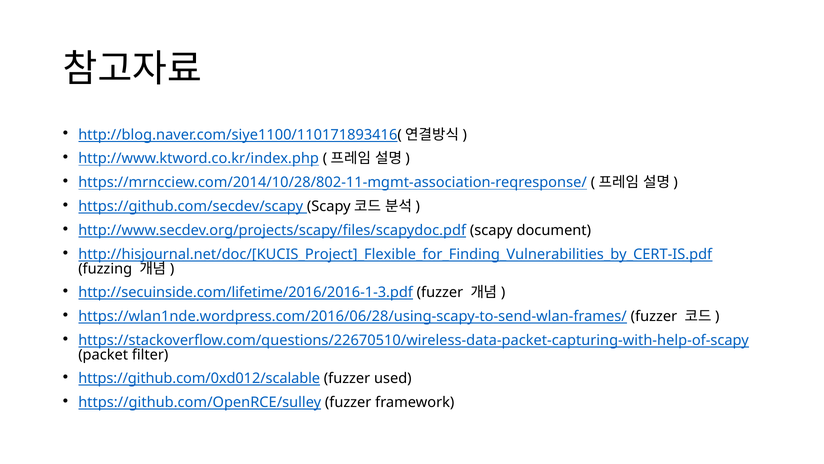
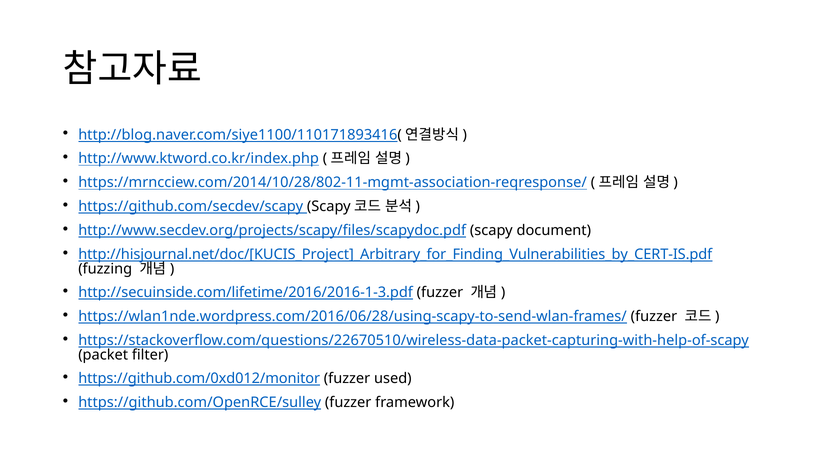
http://hisjournal.net/doc/[KUCIS_Project]_Flexible_for_Finding_Vulnerabilities_by_CERT-IS.pdf: http://hisjournal.net/doc/[KUCIS_Project]_Flexible_for_Finding_Vulnerabilities_by_CERT-IS.pdf -> http://hisjournal.net/doc/[KUCIS_Project]_Arbitrary_for_Finding_Vulnerabilities_by_CERT-IS.pdf
https://github.com/0xd012/scalable: https://github.com/0xd012/scalable -> https://github.com/0xd012/monitor
